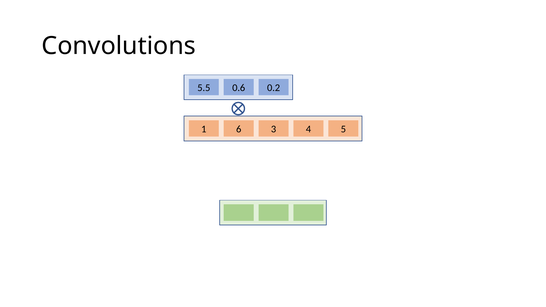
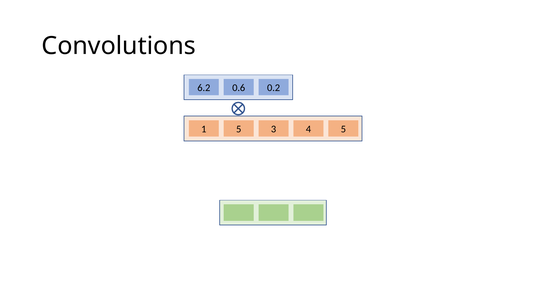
5.5: 5.5 -> 6.2
1 6: 6 -> 5
